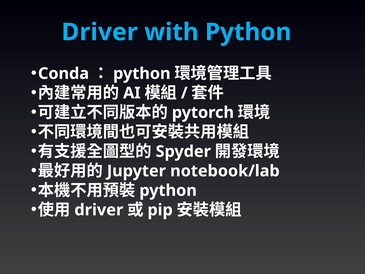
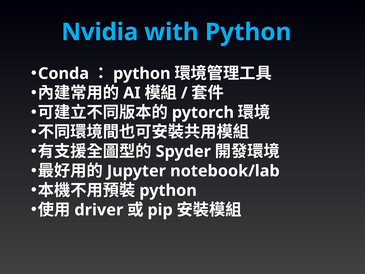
Driver at (100, 32): Driver -> Nvidia
